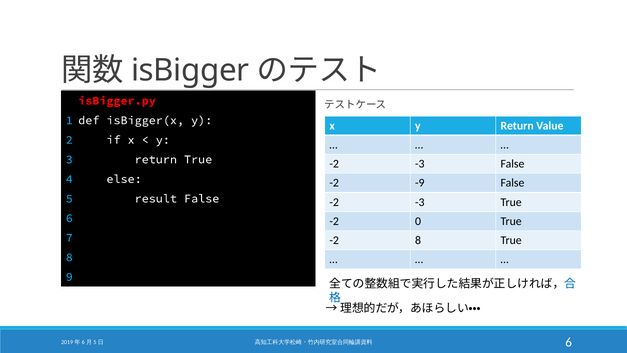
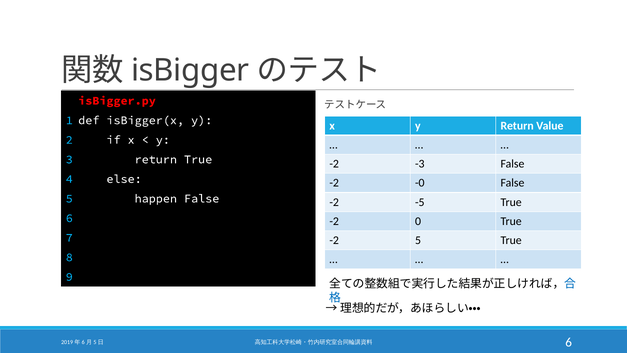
-9: -9 -> -0
result: result -> happen
-3 at (420, 202): -3 -> -5
-2 8: 8 -> 5
